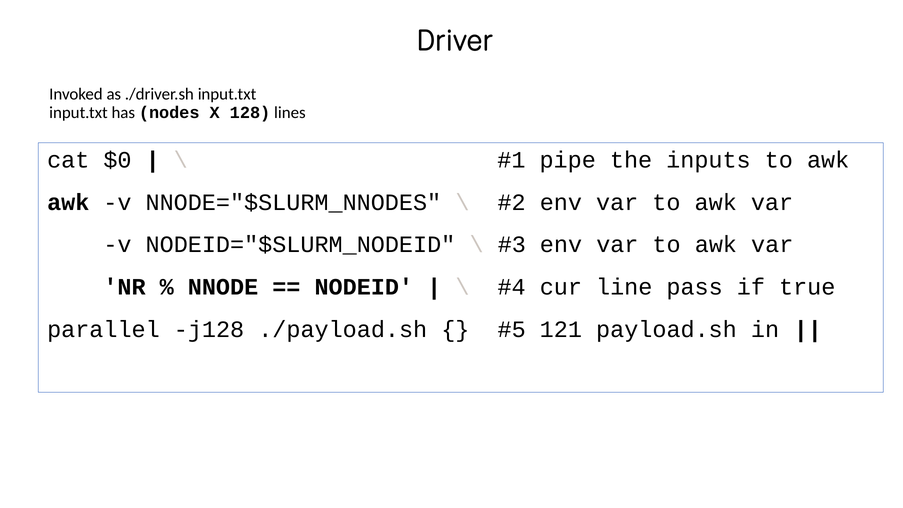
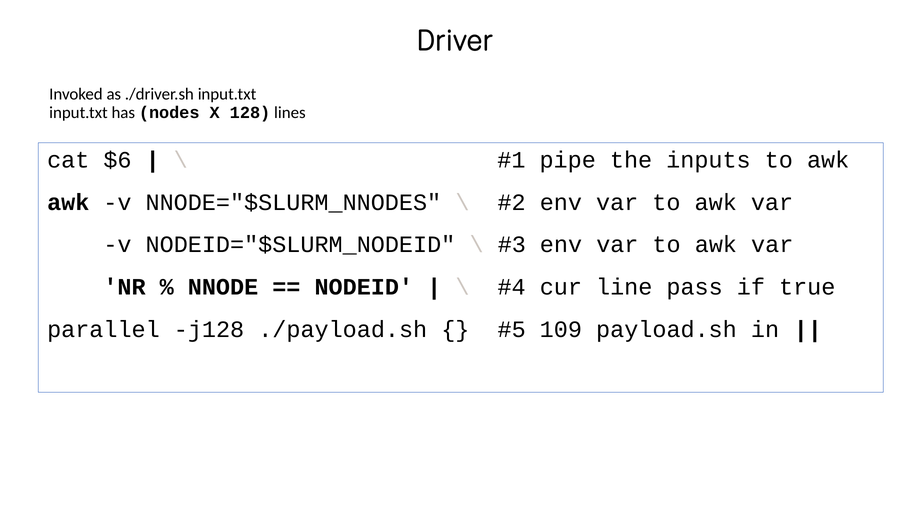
$0: $0 -> $6
121: 121 -> 109
